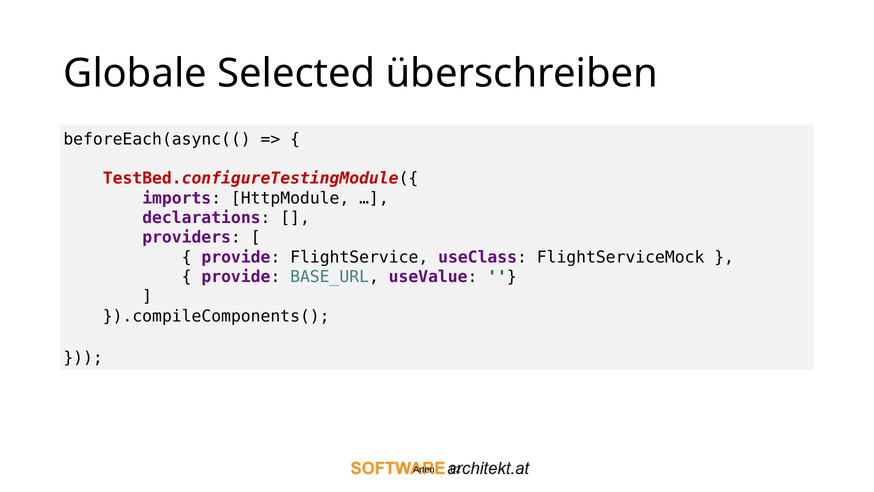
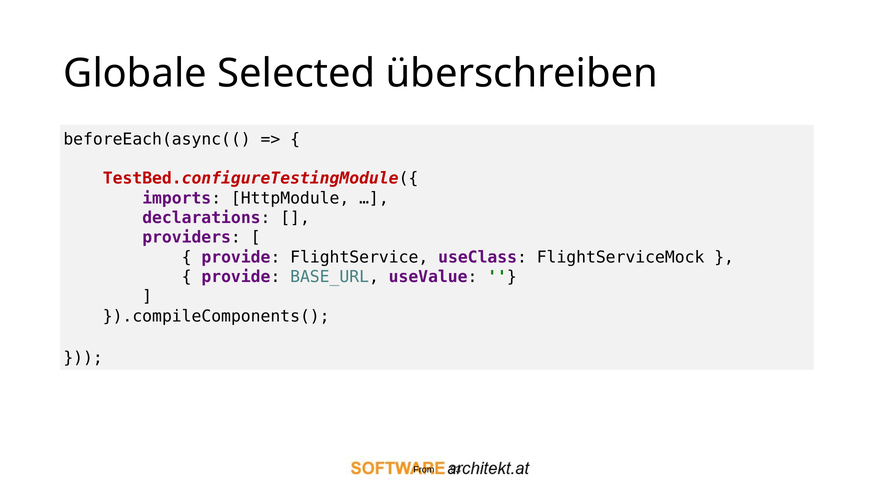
Arten: Arten -> From
82: 82 -> 93
